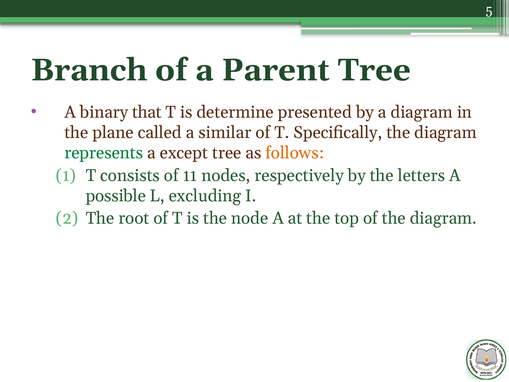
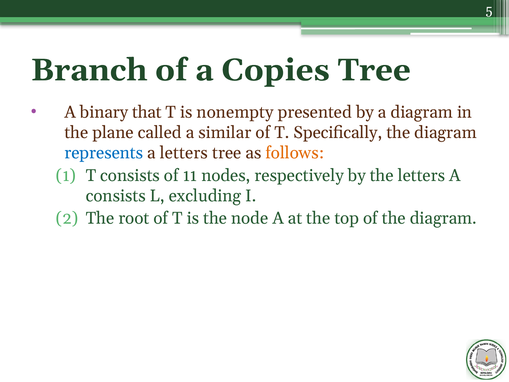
Parent: Parent -> Copies
determine: determine -> nonempty
represents colour: green -> blue
a except: except -> letters
possible at (116, 196): possible -> consists
